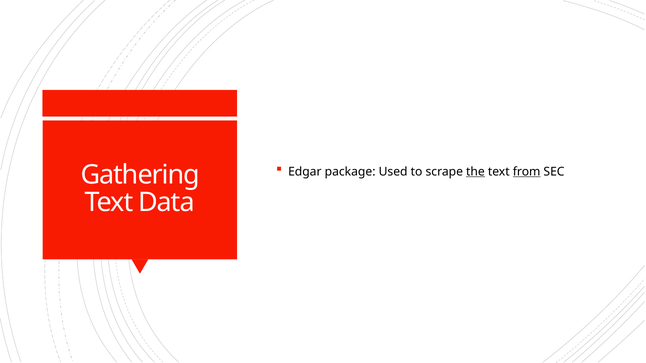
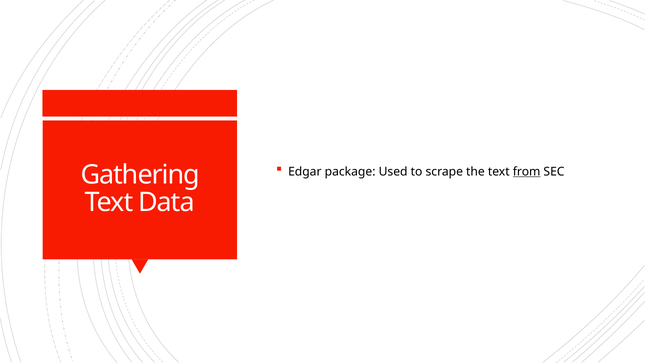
the underline: present -> none
